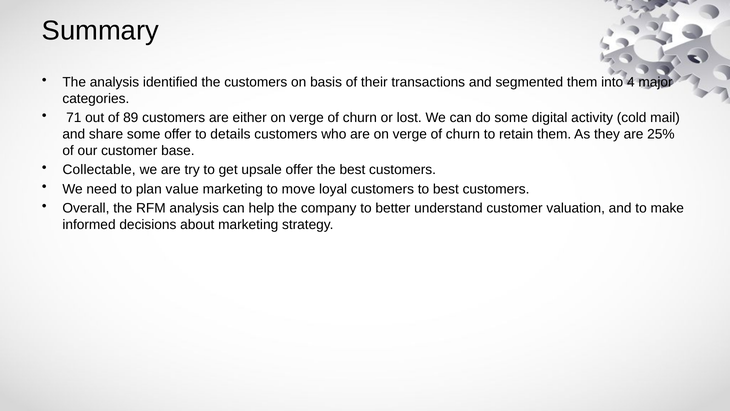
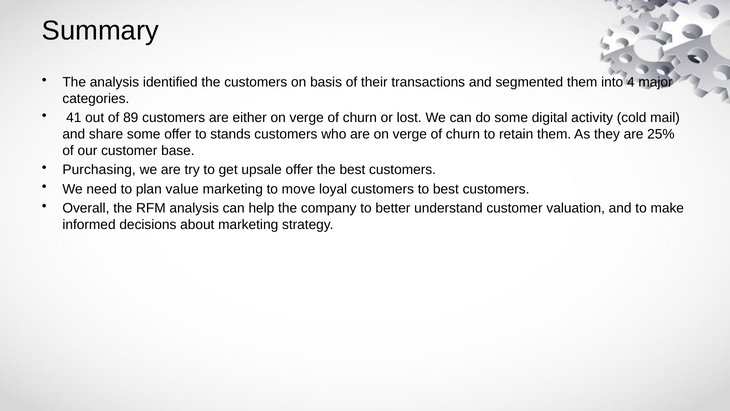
71: 71 -> 41
details: details -> stands
Collectable: Collectable -> Purchasing
